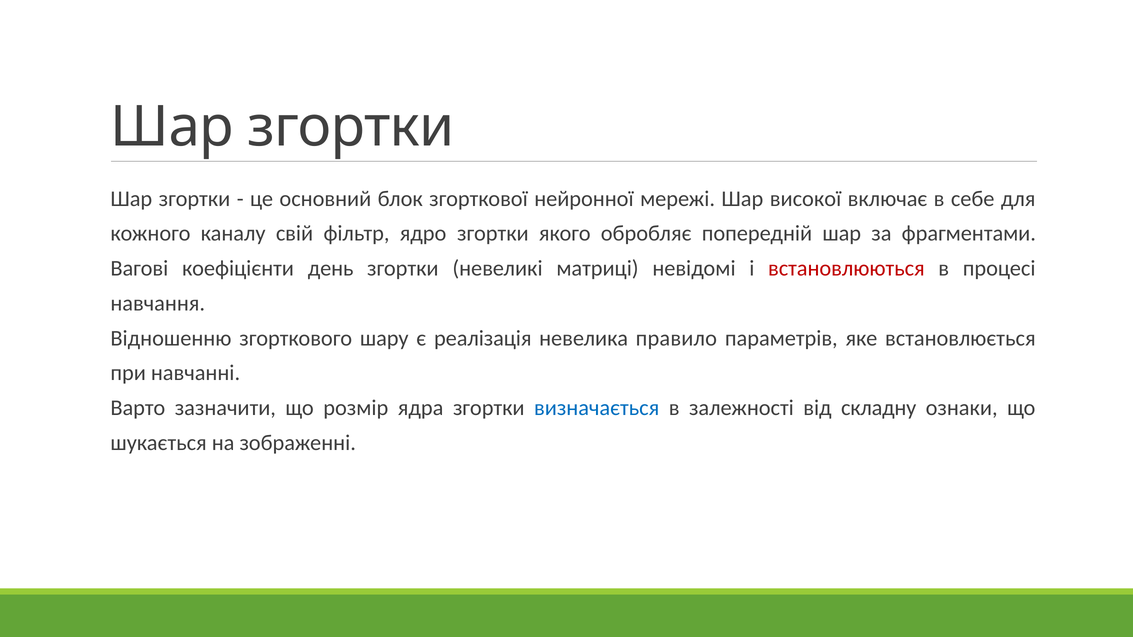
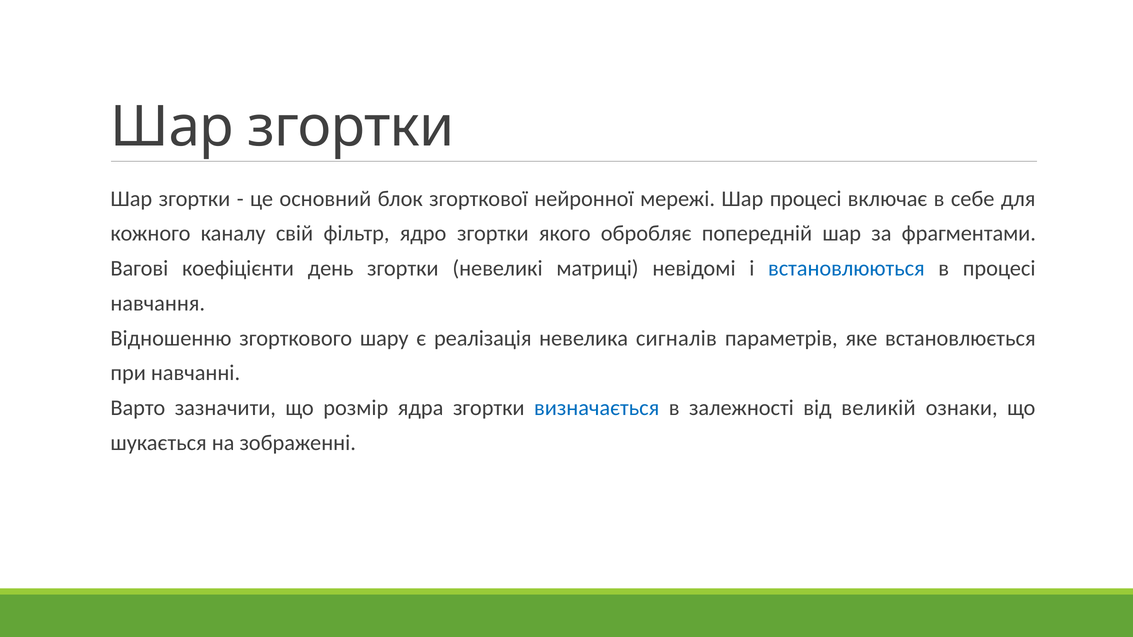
Шар високої: високої -> процесі
встановлюються colour: red -> blue
правило: правило -> сигналів
складну: складну -> великій
